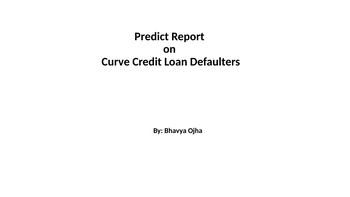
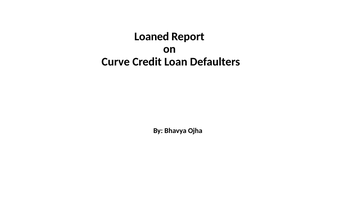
Predict: Predict -> Loaned
